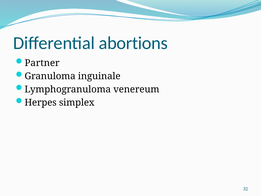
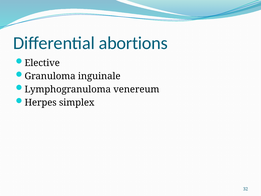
Partner: Partner -> Elective
